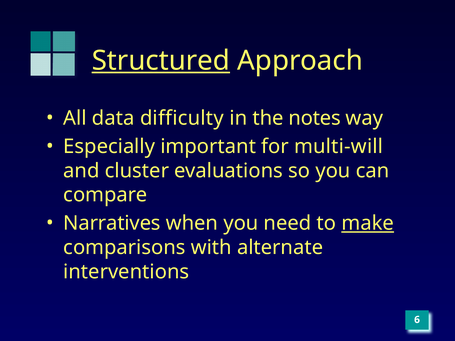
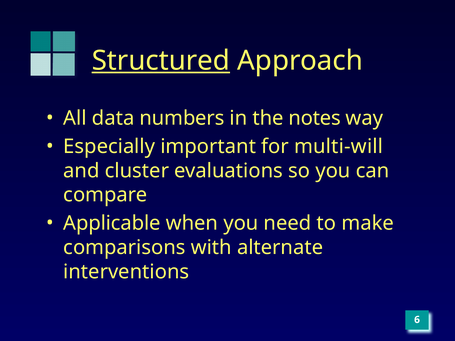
difficulty: difficulty -> numbers
Narratives: Narratives -> Applicable
make underline: present -> none
